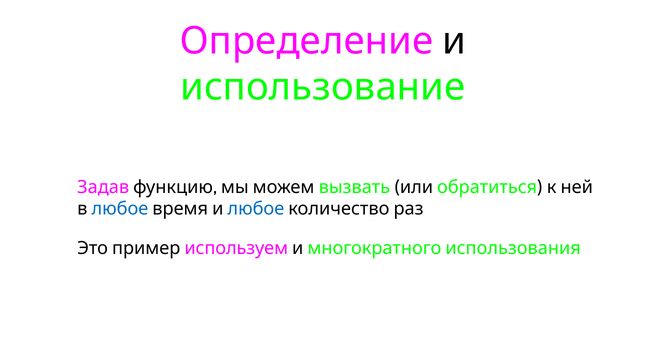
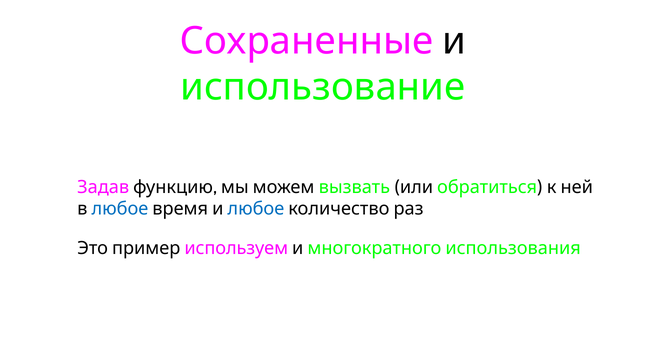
Определение: Определение -> Сохраненные
